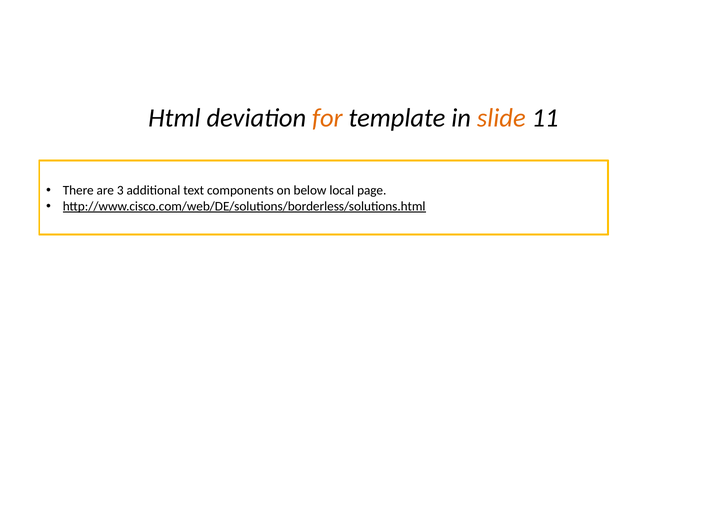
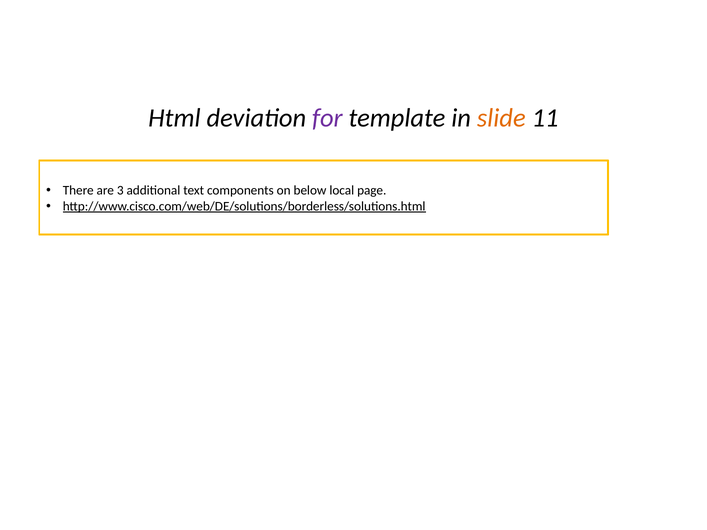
for colour: orange -> purple
